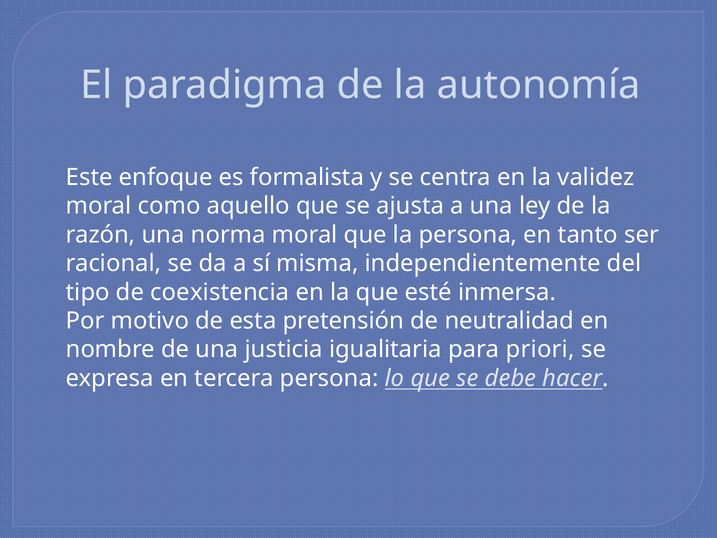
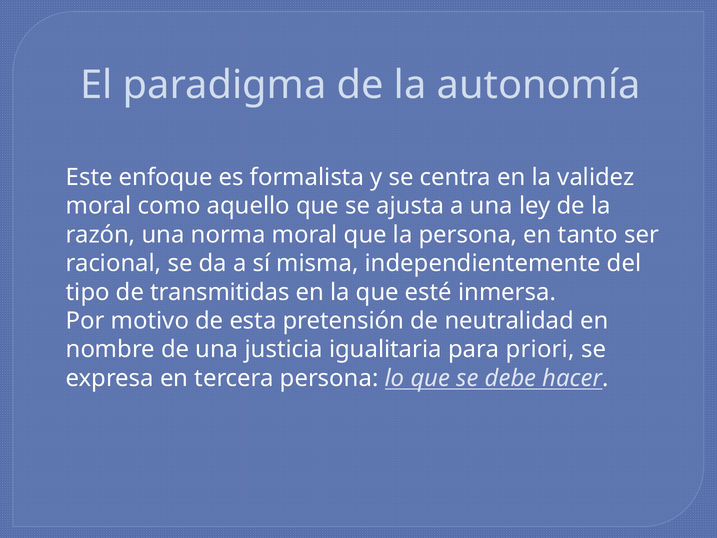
coexistencia: coexistencia -> transmitidas
